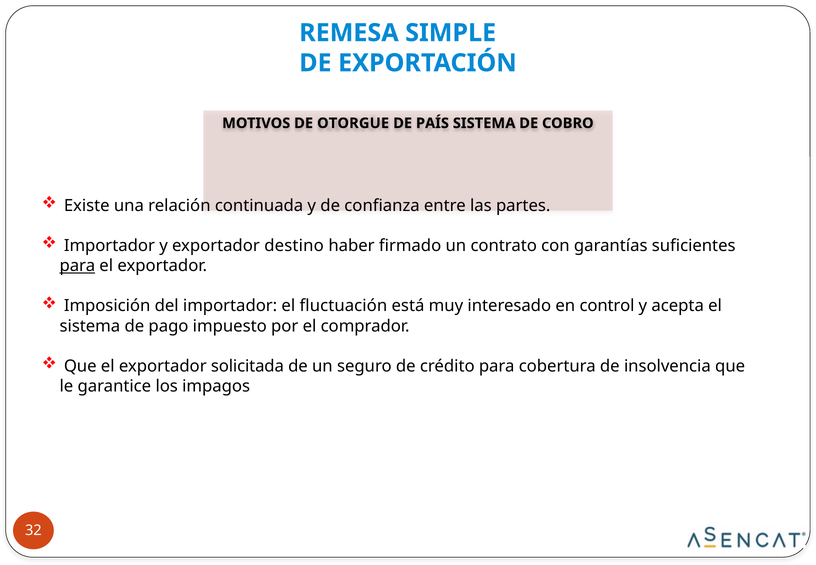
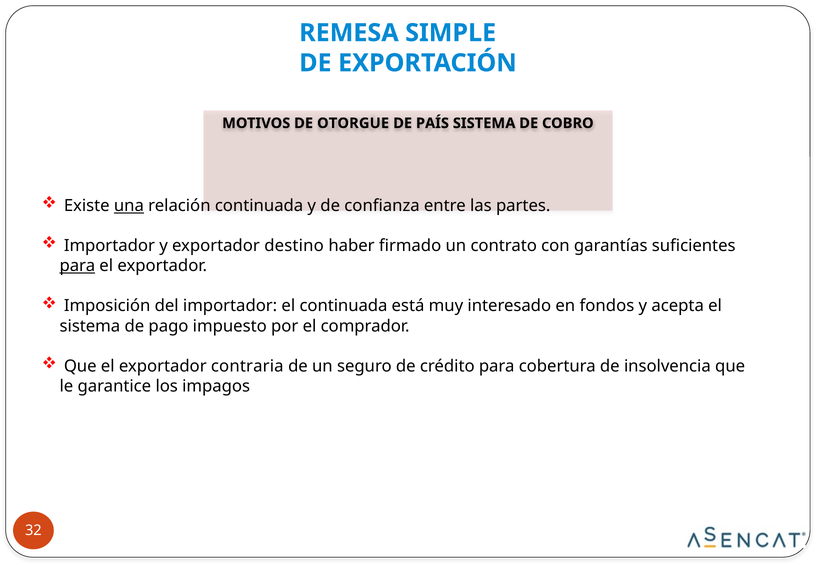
una underline: none -> present
el fluctuación: fluctuación -> continuada
control: control -> fondos
solicitada: solicitada -> contraria
